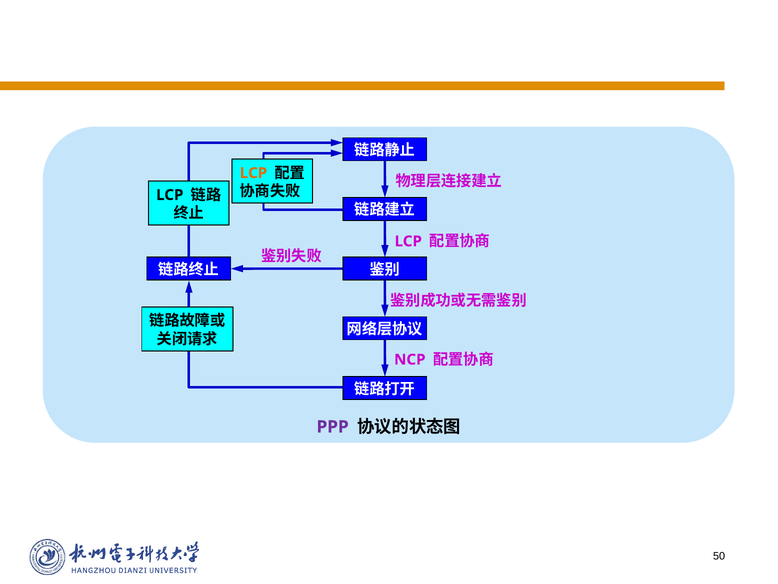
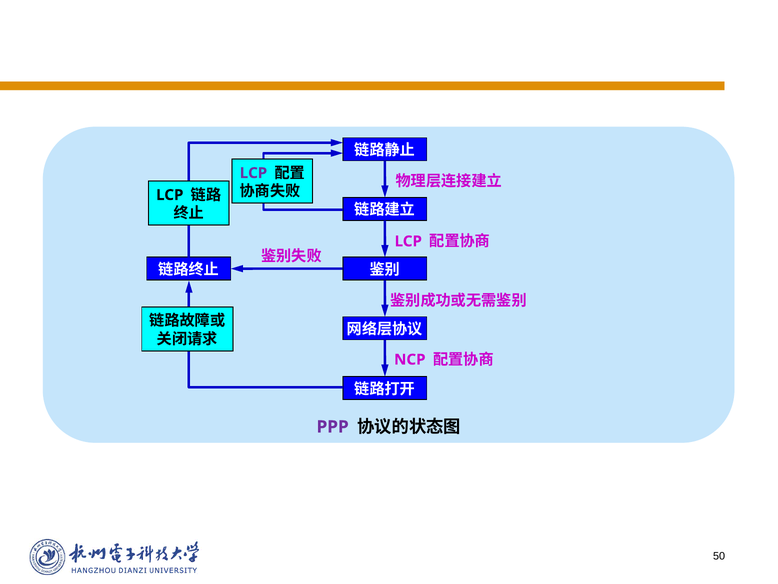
LCP at (253, 173) colour: orange -> purple
